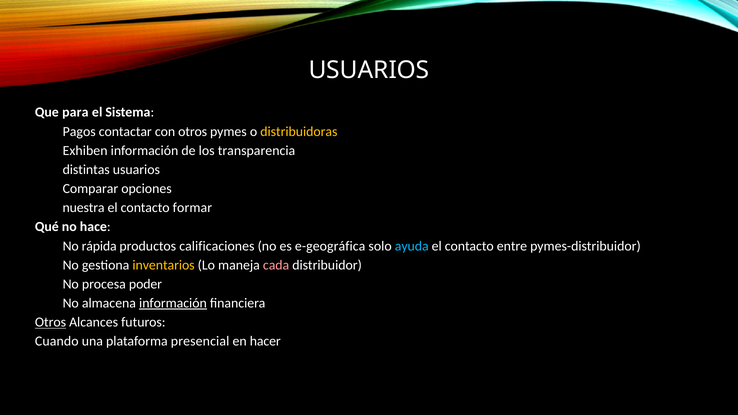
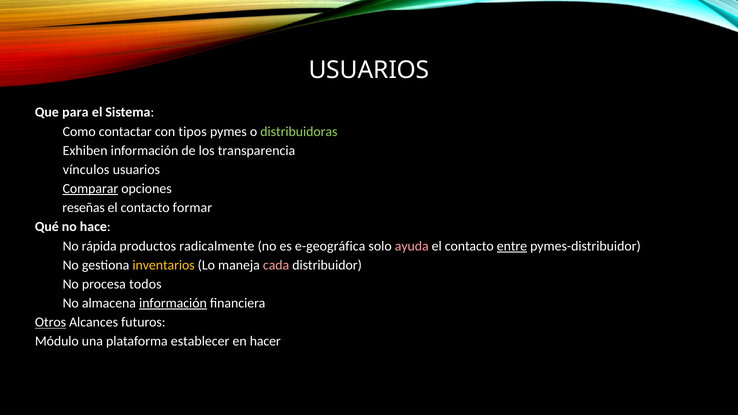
Pagos: Pagos -> Como
con otros: otros -> tipos
distribuidoras colour: yellow -> light green
distintas: distintas -> vínculos
Comparar underline: none -> present
nuestra: nuestra -> reseñas
calificaciones: calificaciones -> radicalmente
ayuda colour: light blue -> pink
entre underline: none -> present
poder: poder -> todos
Cuando: Cuando -> Módulo
presencial: presencial -> establecer
